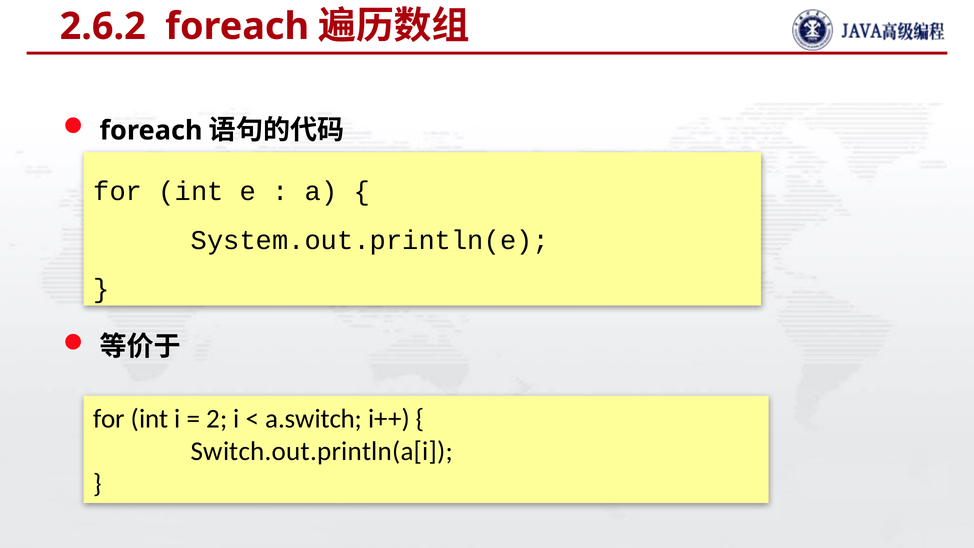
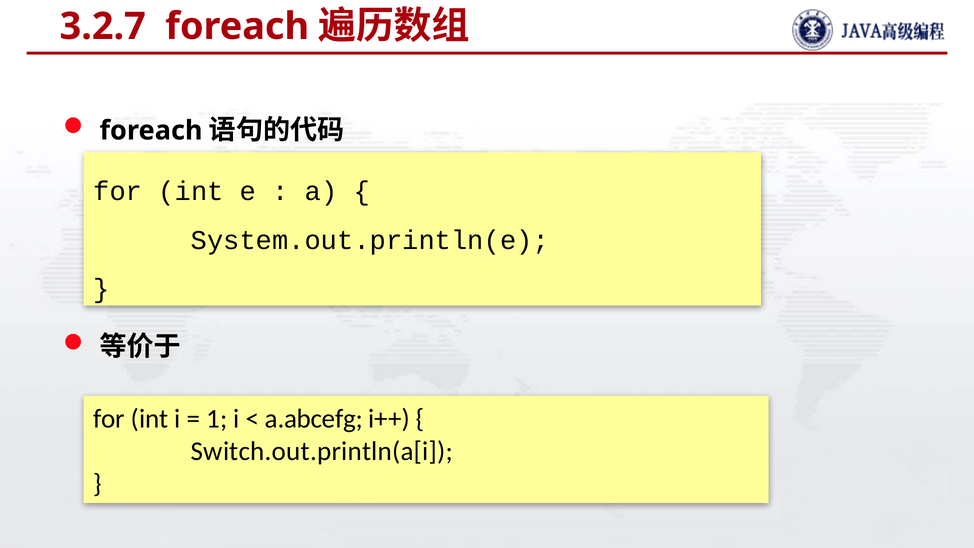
2.6.2: 2.6.2 -> 3.2.7
2: 2 -> 1
a.switch: a.switch -> a.abcefg
